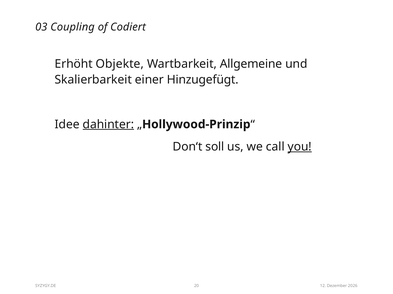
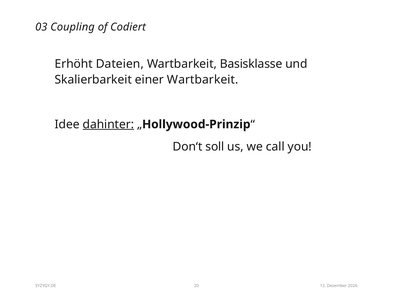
Objekte: Objekte -> Dateien
Allgemeine: Allgemeine -> Basisklasse
einer Hinzugefügt: Hinzugefügt -> Wartbarkeit
you underline: present -> none
